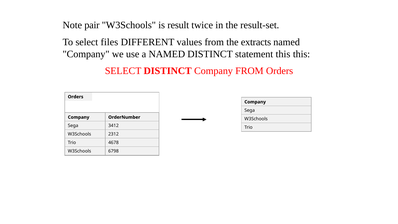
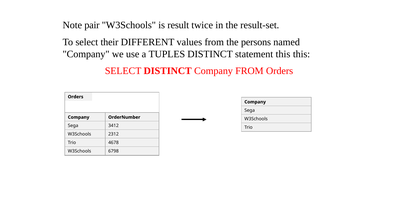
files: files -> their
extracts: extracts -> persons
a NAMED: NAMED -> TUPLES
